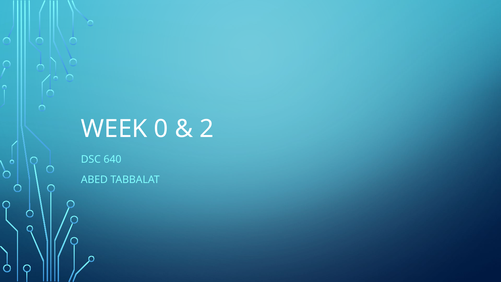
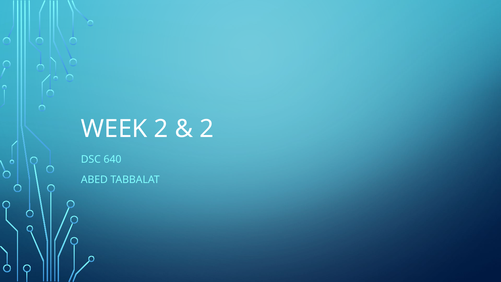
WEEK 0: 0 -> 2
